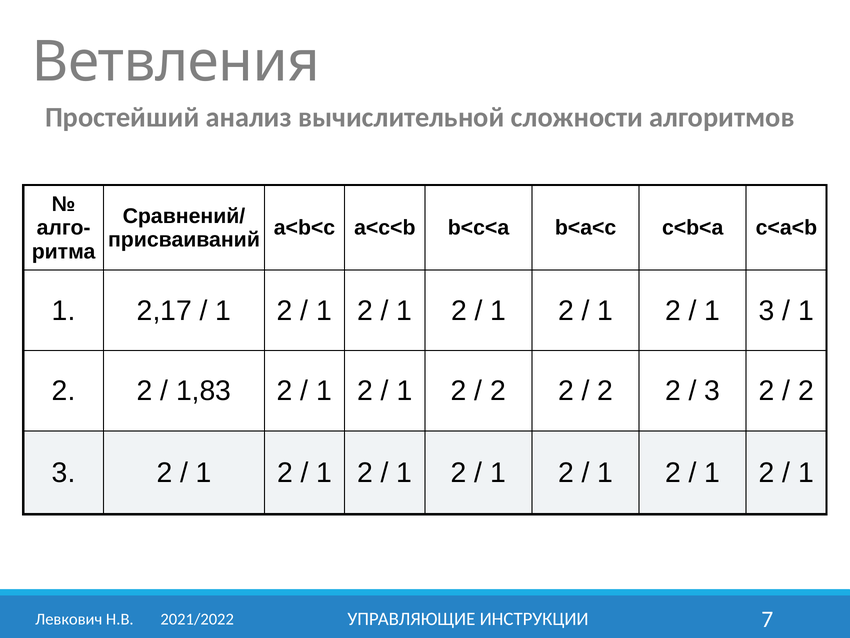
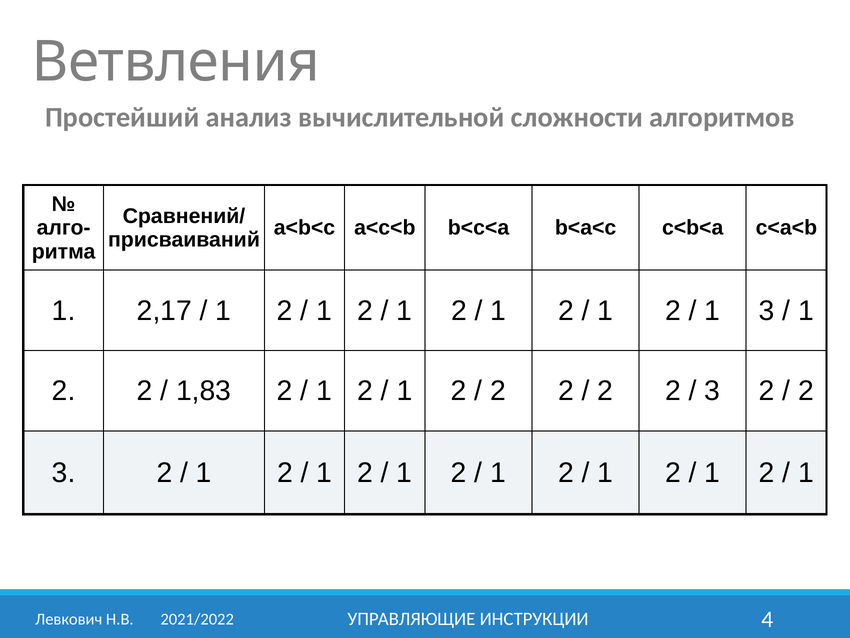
7: 7 -> 4
